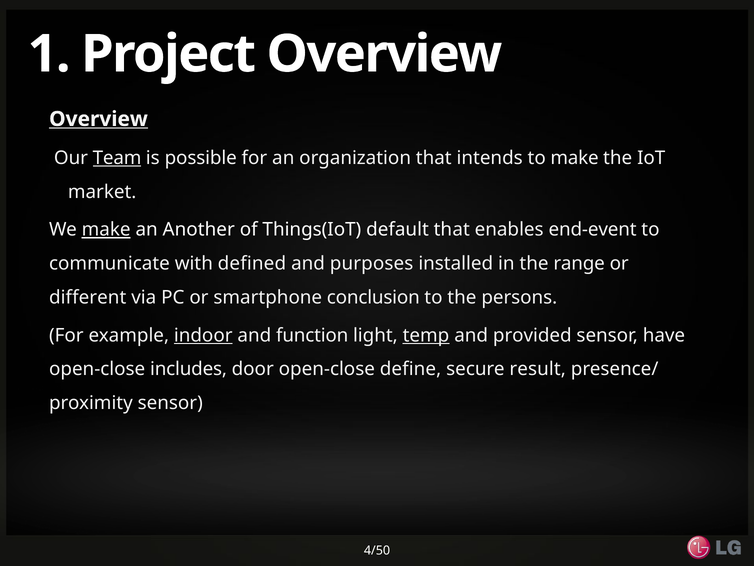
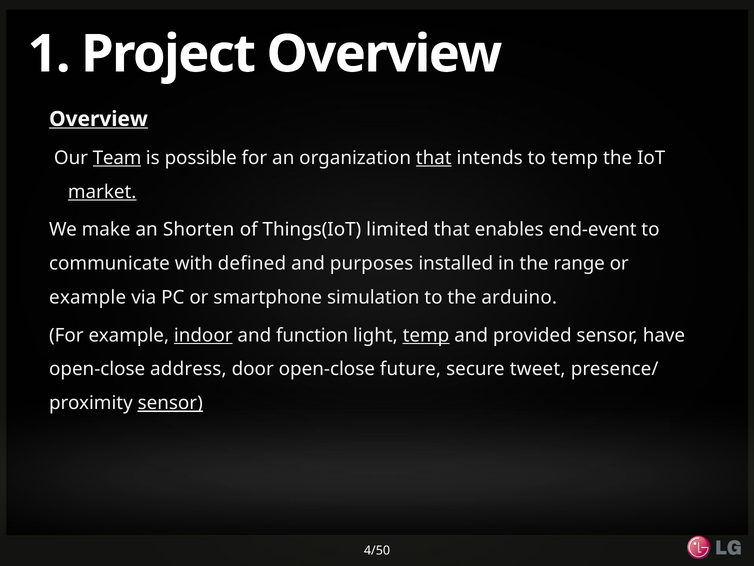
that at (434, 158) underline: none -> present
to make: make -> temp
market underline: none -> present
make at (106, 229) underline: present -> none
Another: Another -> Shorten
default: default -> limited
different at (88, 297): different -> example
conclusion: conclusion -> simulation
persons: persons -> arduino
includes: includes -> address
define: define -> future
result: result -> tweet
sensor at (170, 403) underline: none -> present
